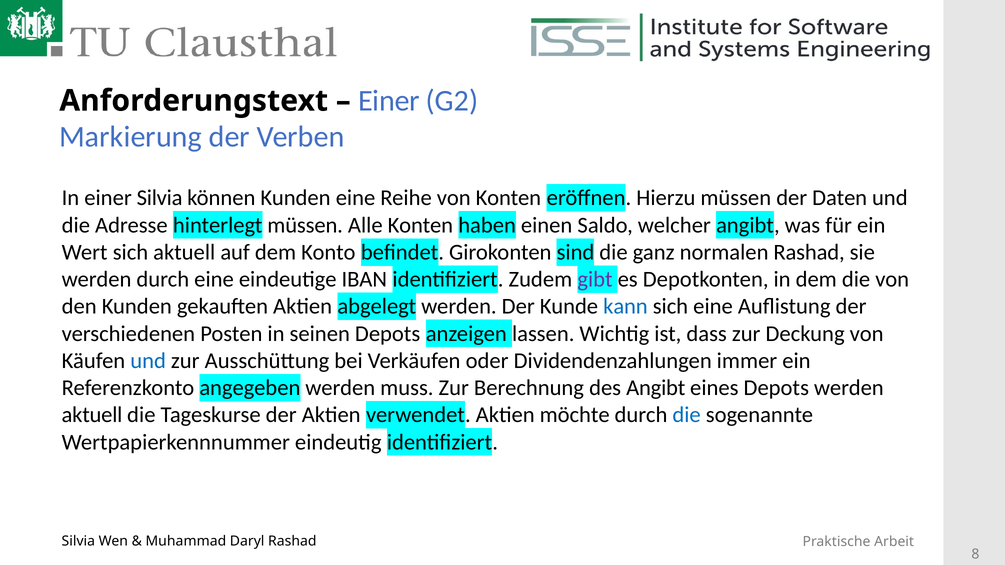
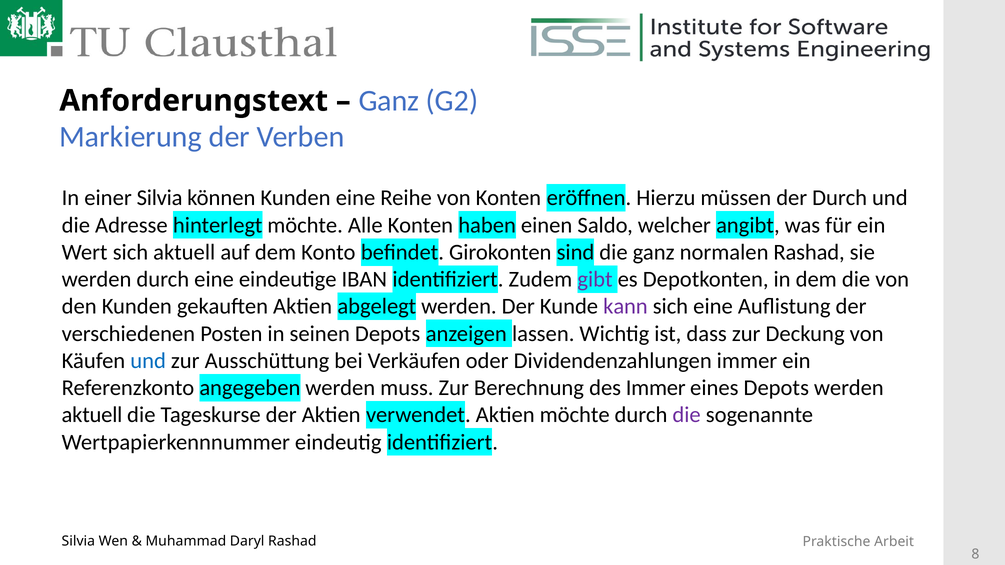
Einer at (389, 101): Einer -> Ganz
der Daten: Daten -> Durch
hinterlegt müssen: müssen -> möchte
kann colour: blue -> purple
des Angibt: Angibt -> Immer
die at (687, 415) colour: blue -> purple
